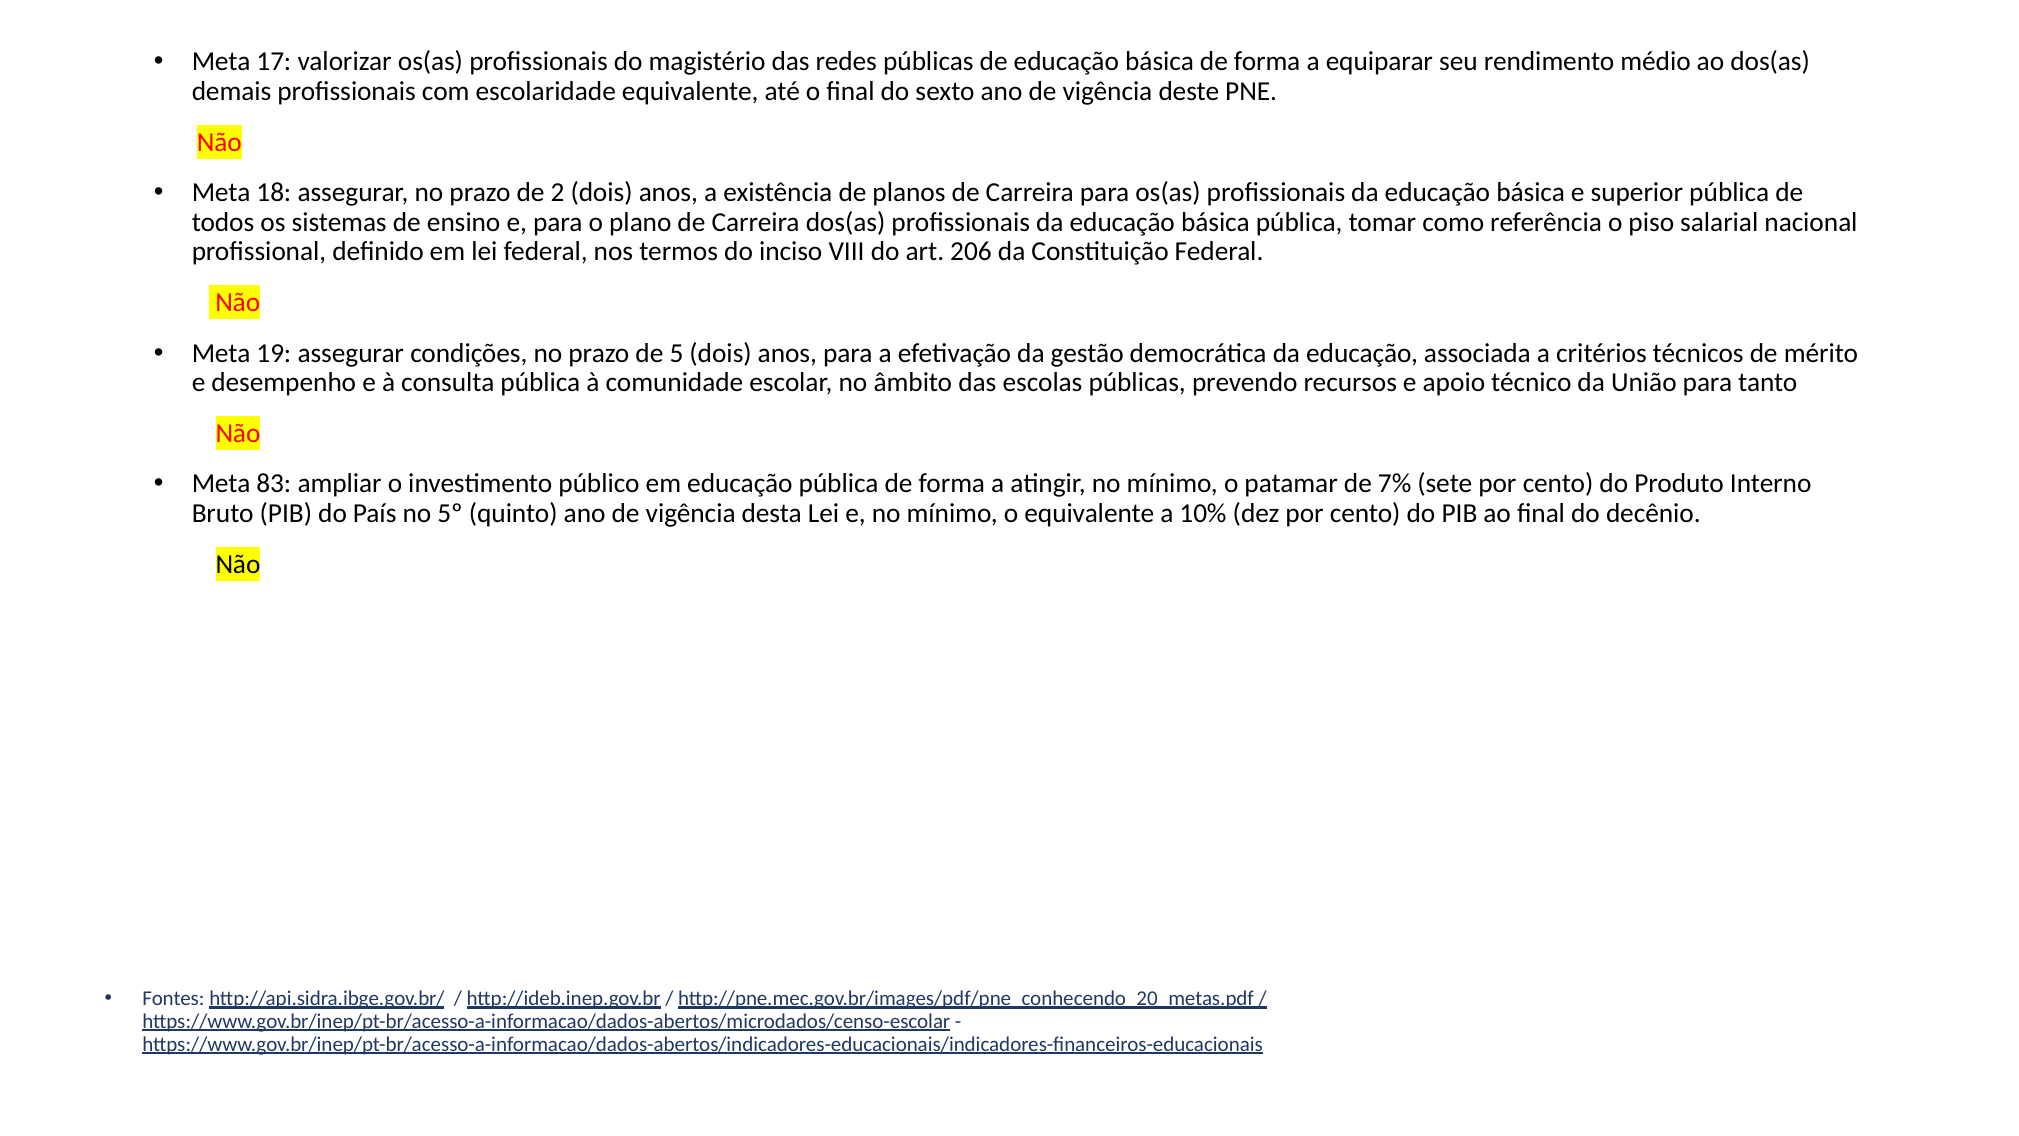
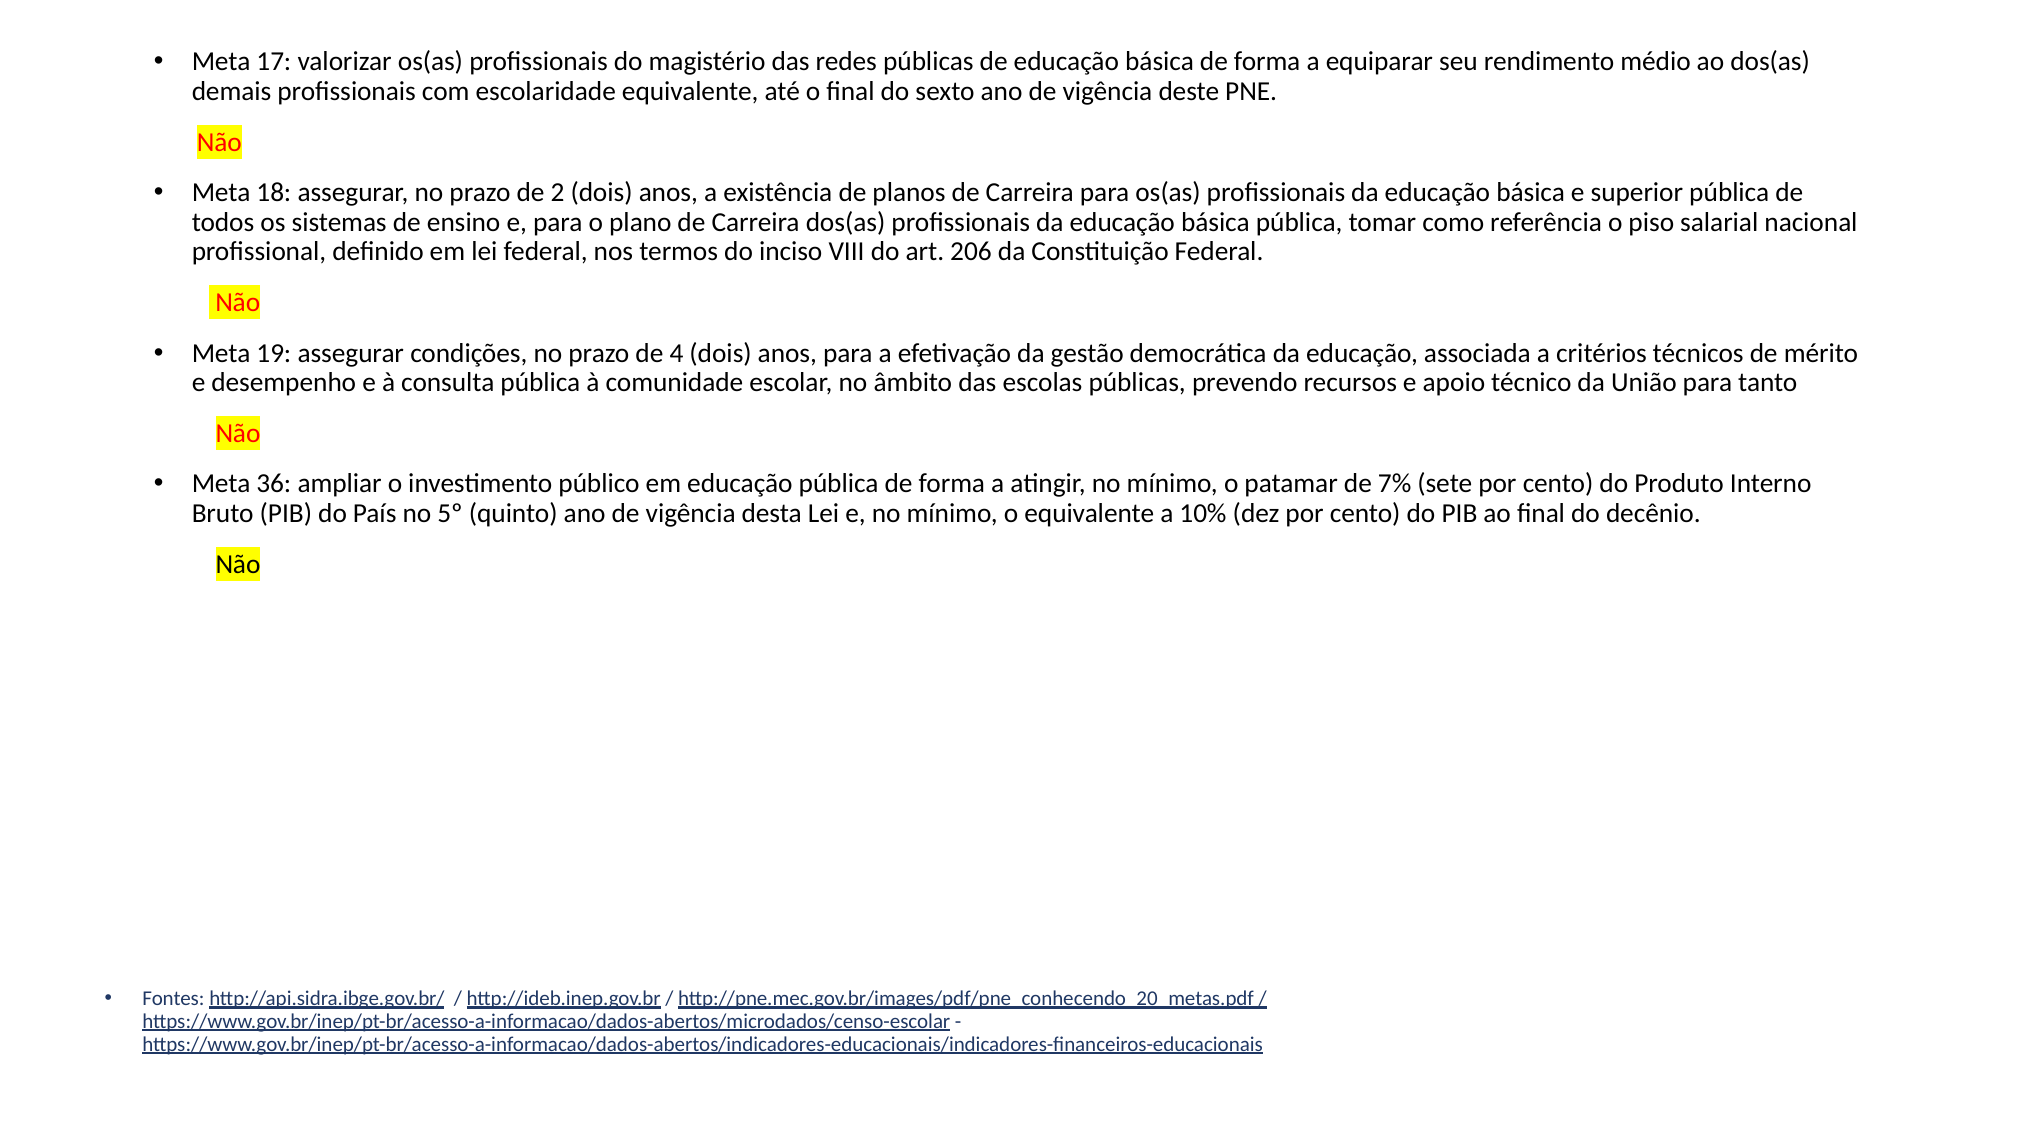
5: 5 -> 4
83: 83 -> 36
